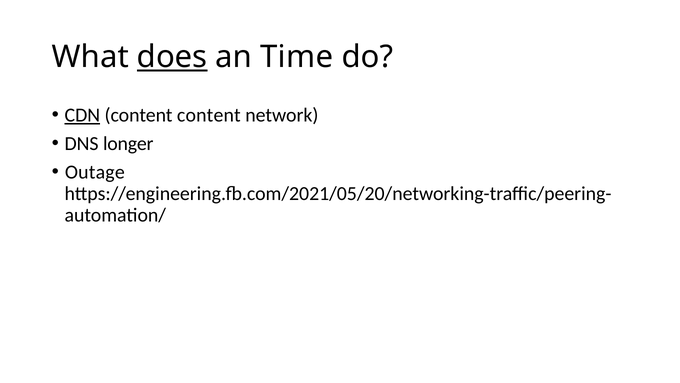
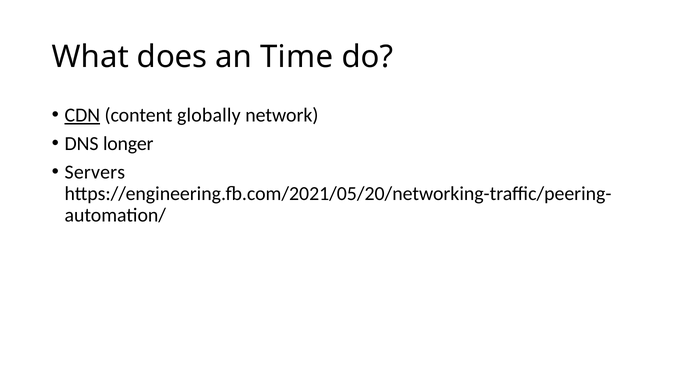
does underline: present -> none
content content: content -> globally
Outage: Outage -> Servers
